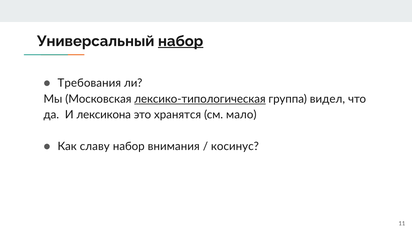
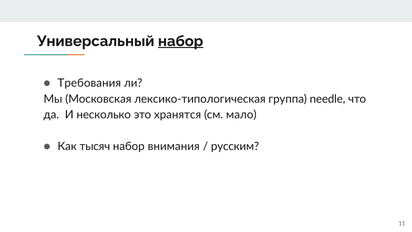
лексико-типологическая underline: present -> none
видел: видел -> needle
лексикона: лексикона -> несколько
славу: славу -> тысяч
косинус: косинус -> русским
